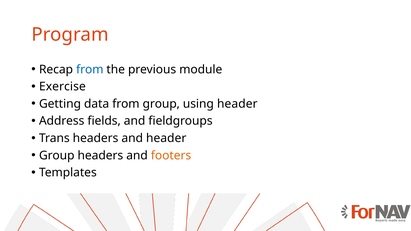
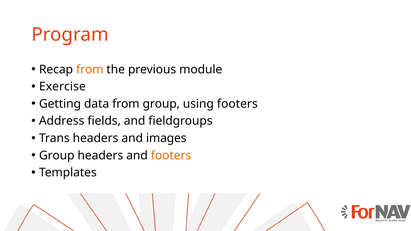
from at (90, 69) colour: blue -> orange
using header: header -> footers
and header: header -> images
